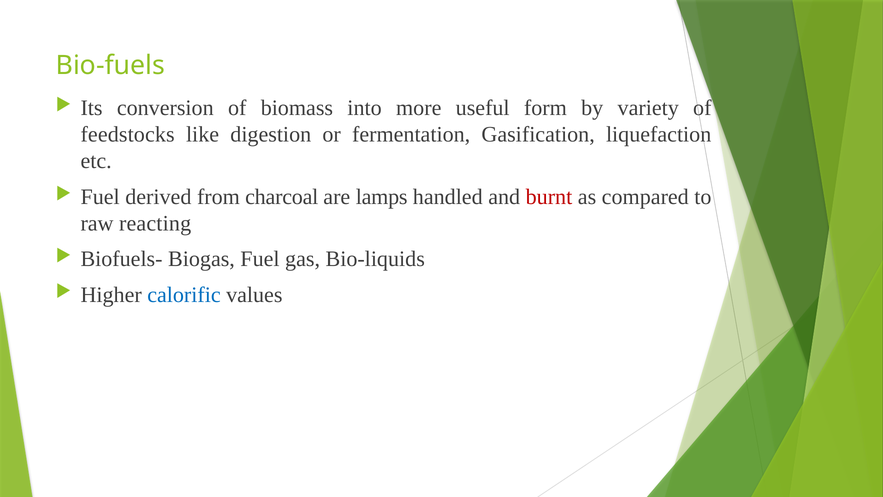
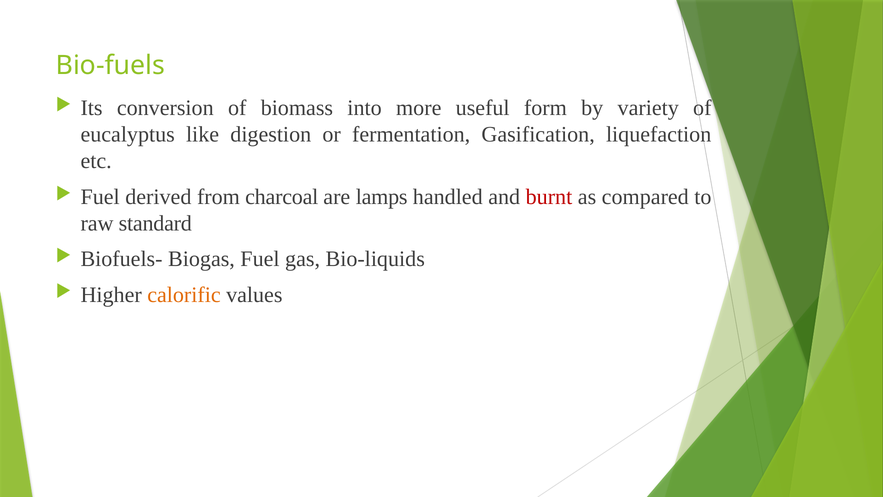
feedstocks: feedstocks -> eucalyptus
reacting: reacting -> standard
calorific colour: blue -> orange
